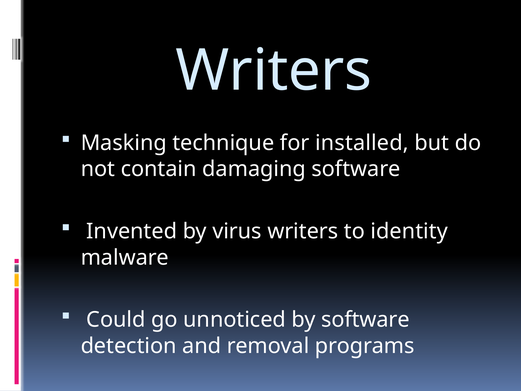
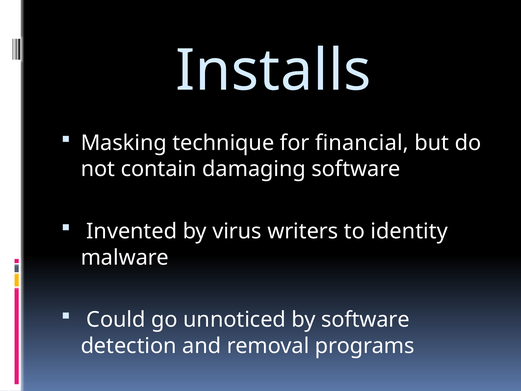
Writers at (274, 71): Writers -> Installs
installed: installed -> financial
